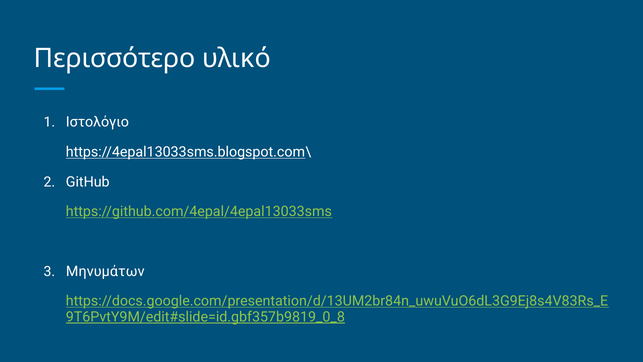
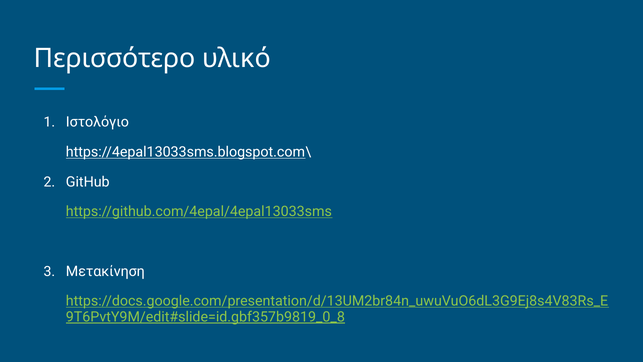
Μηνυμάτων: Μηνυμάτων -> Μετακίνηση
